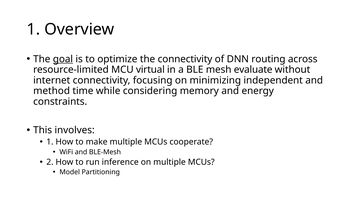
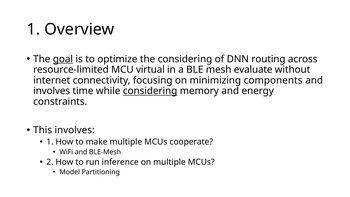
the connectivity: connectivity -> considering
independent: independent -> components
method at (52, 91): method -> involves
considering at (150, 91) underline: none -> present
